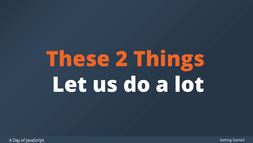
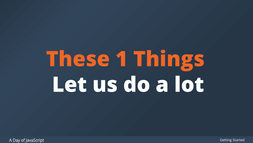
2: 2 -> 1
